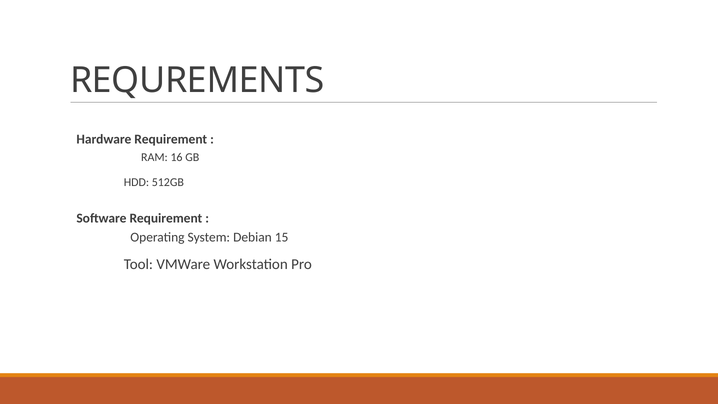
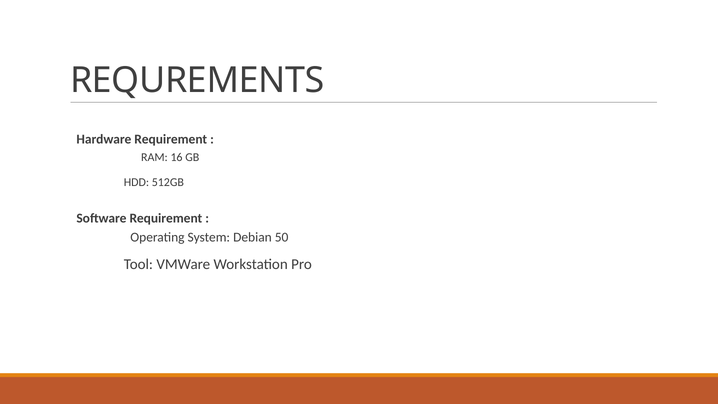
15: 15 -> 50
